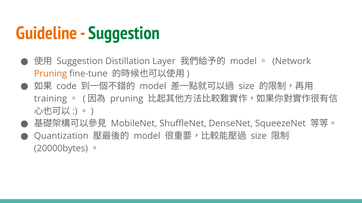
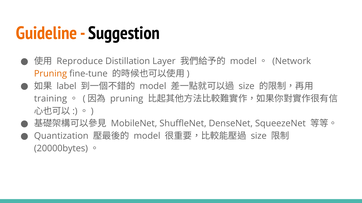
Suggestion at (124, 33) colour: green -> black
Suggestion at (80, 61): Suggestion -> Reproduce
code: code -> label
